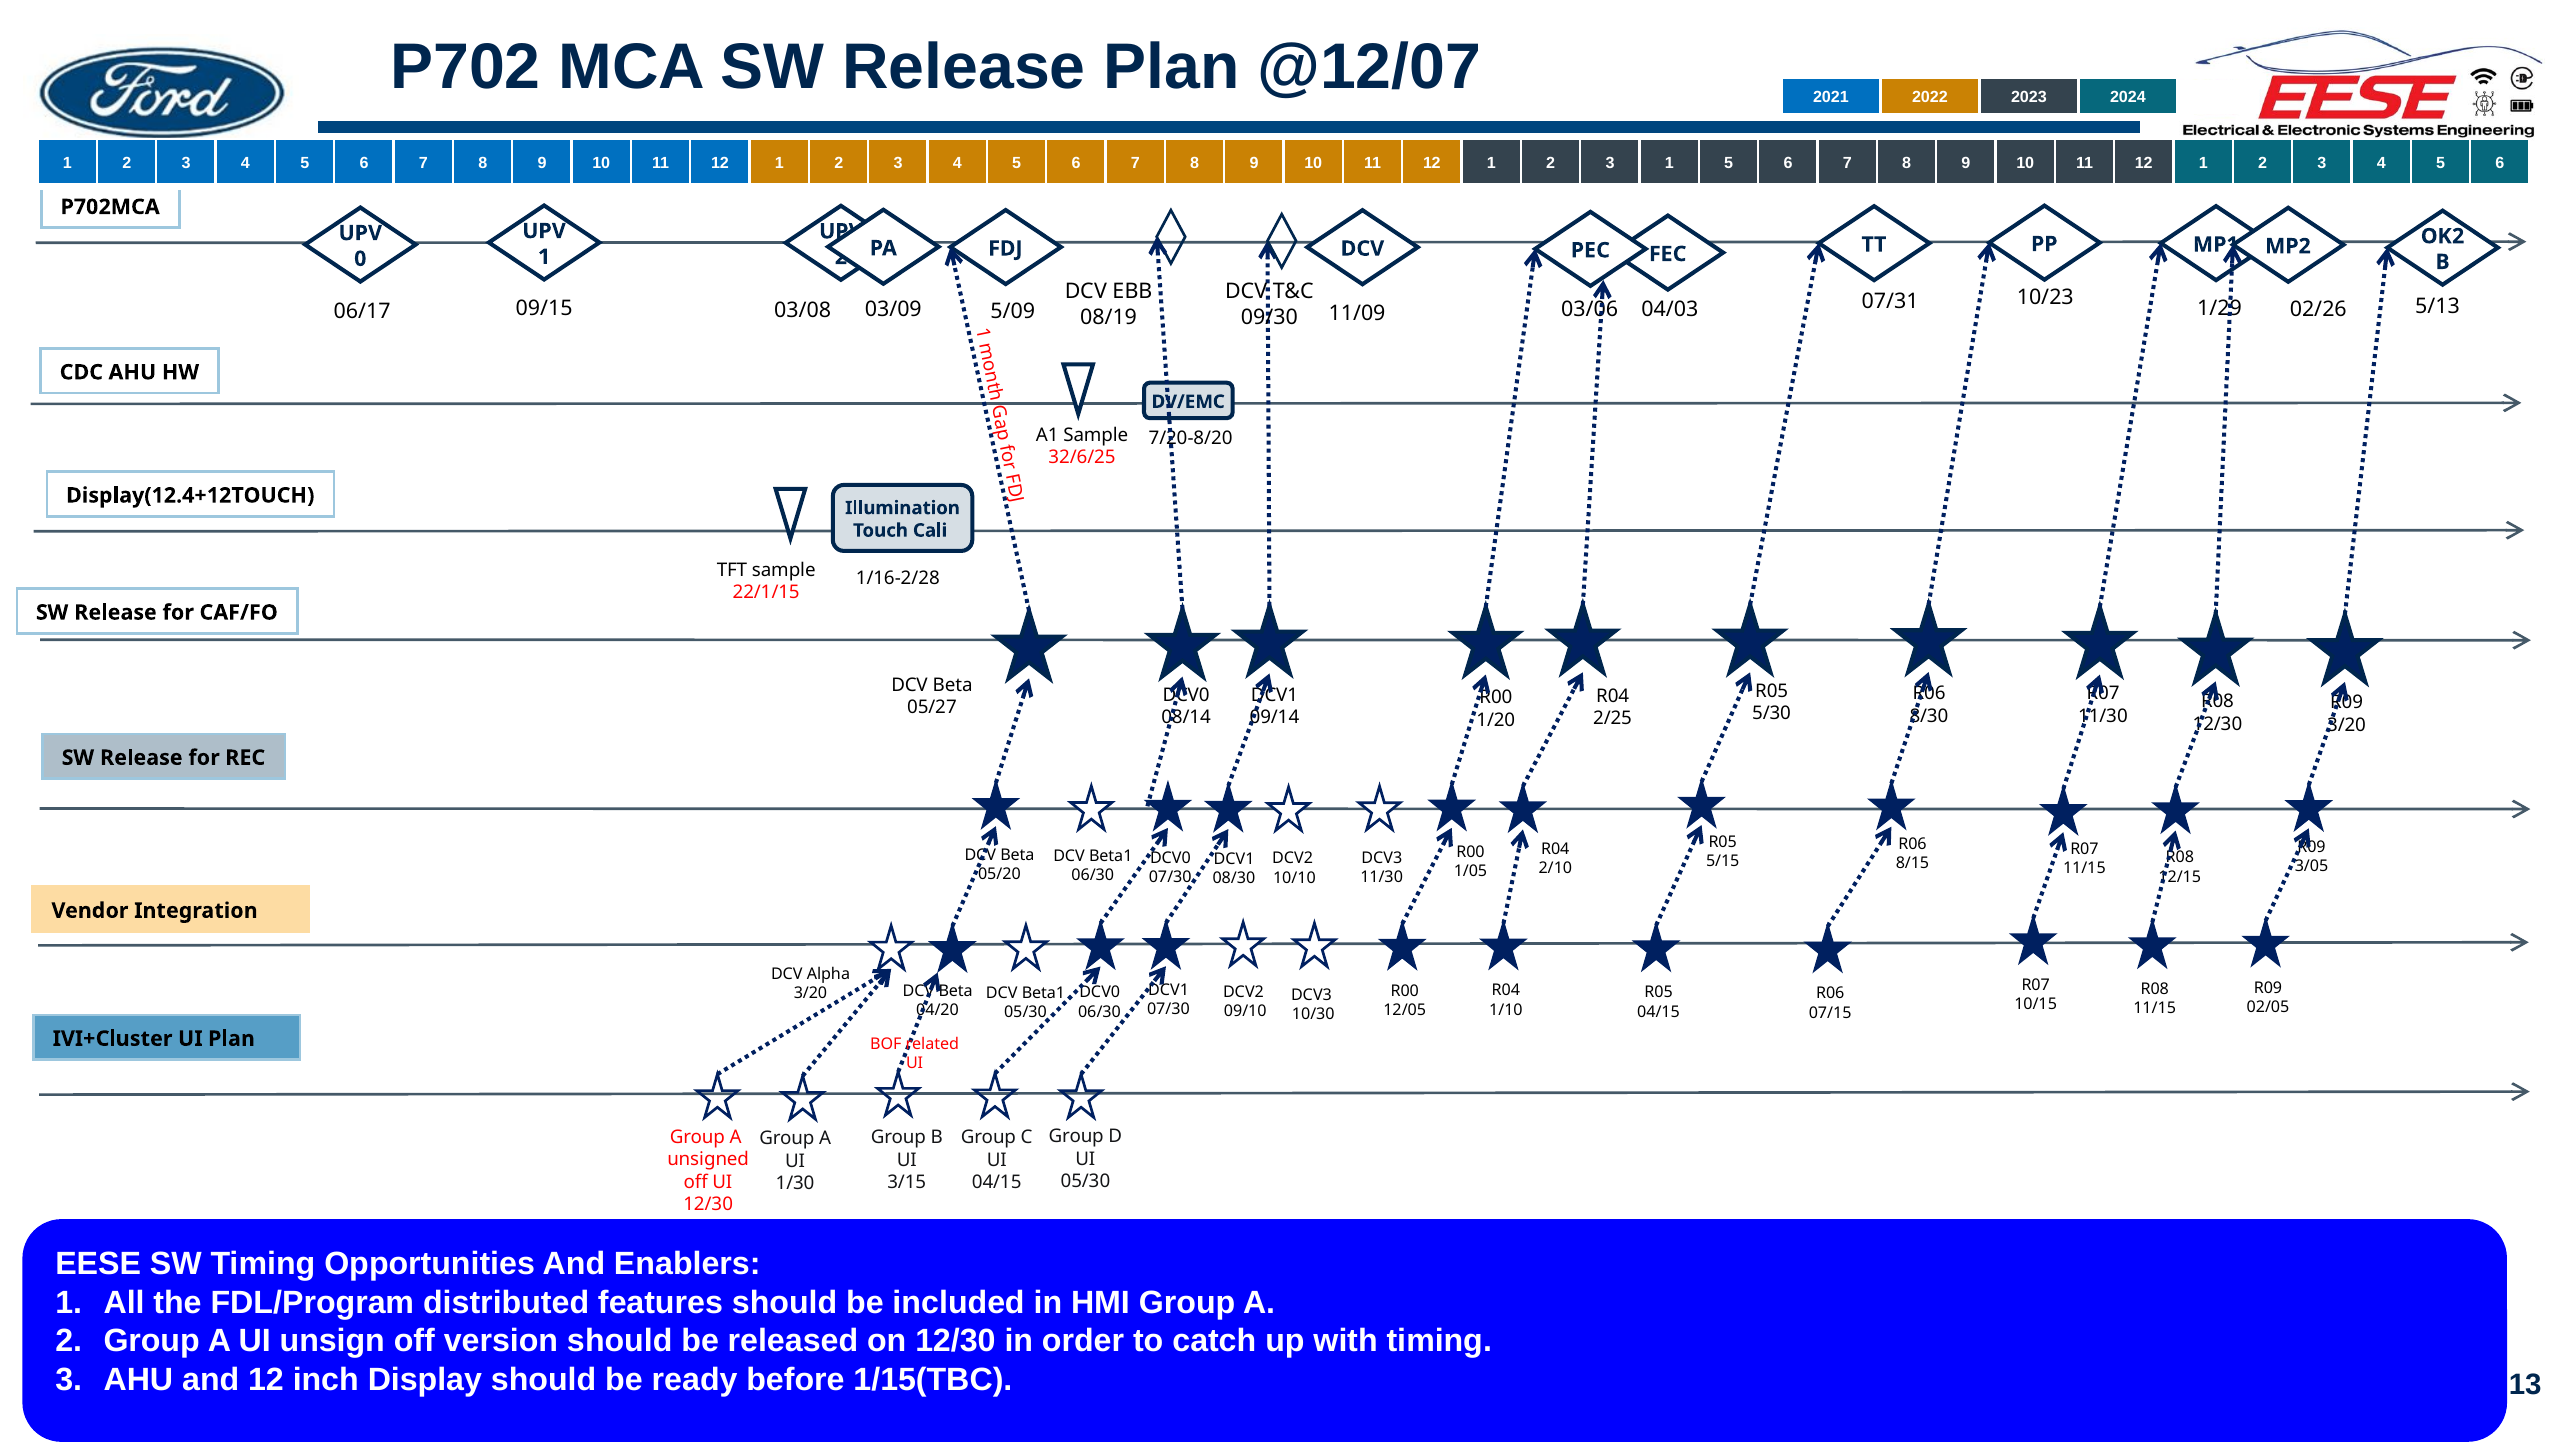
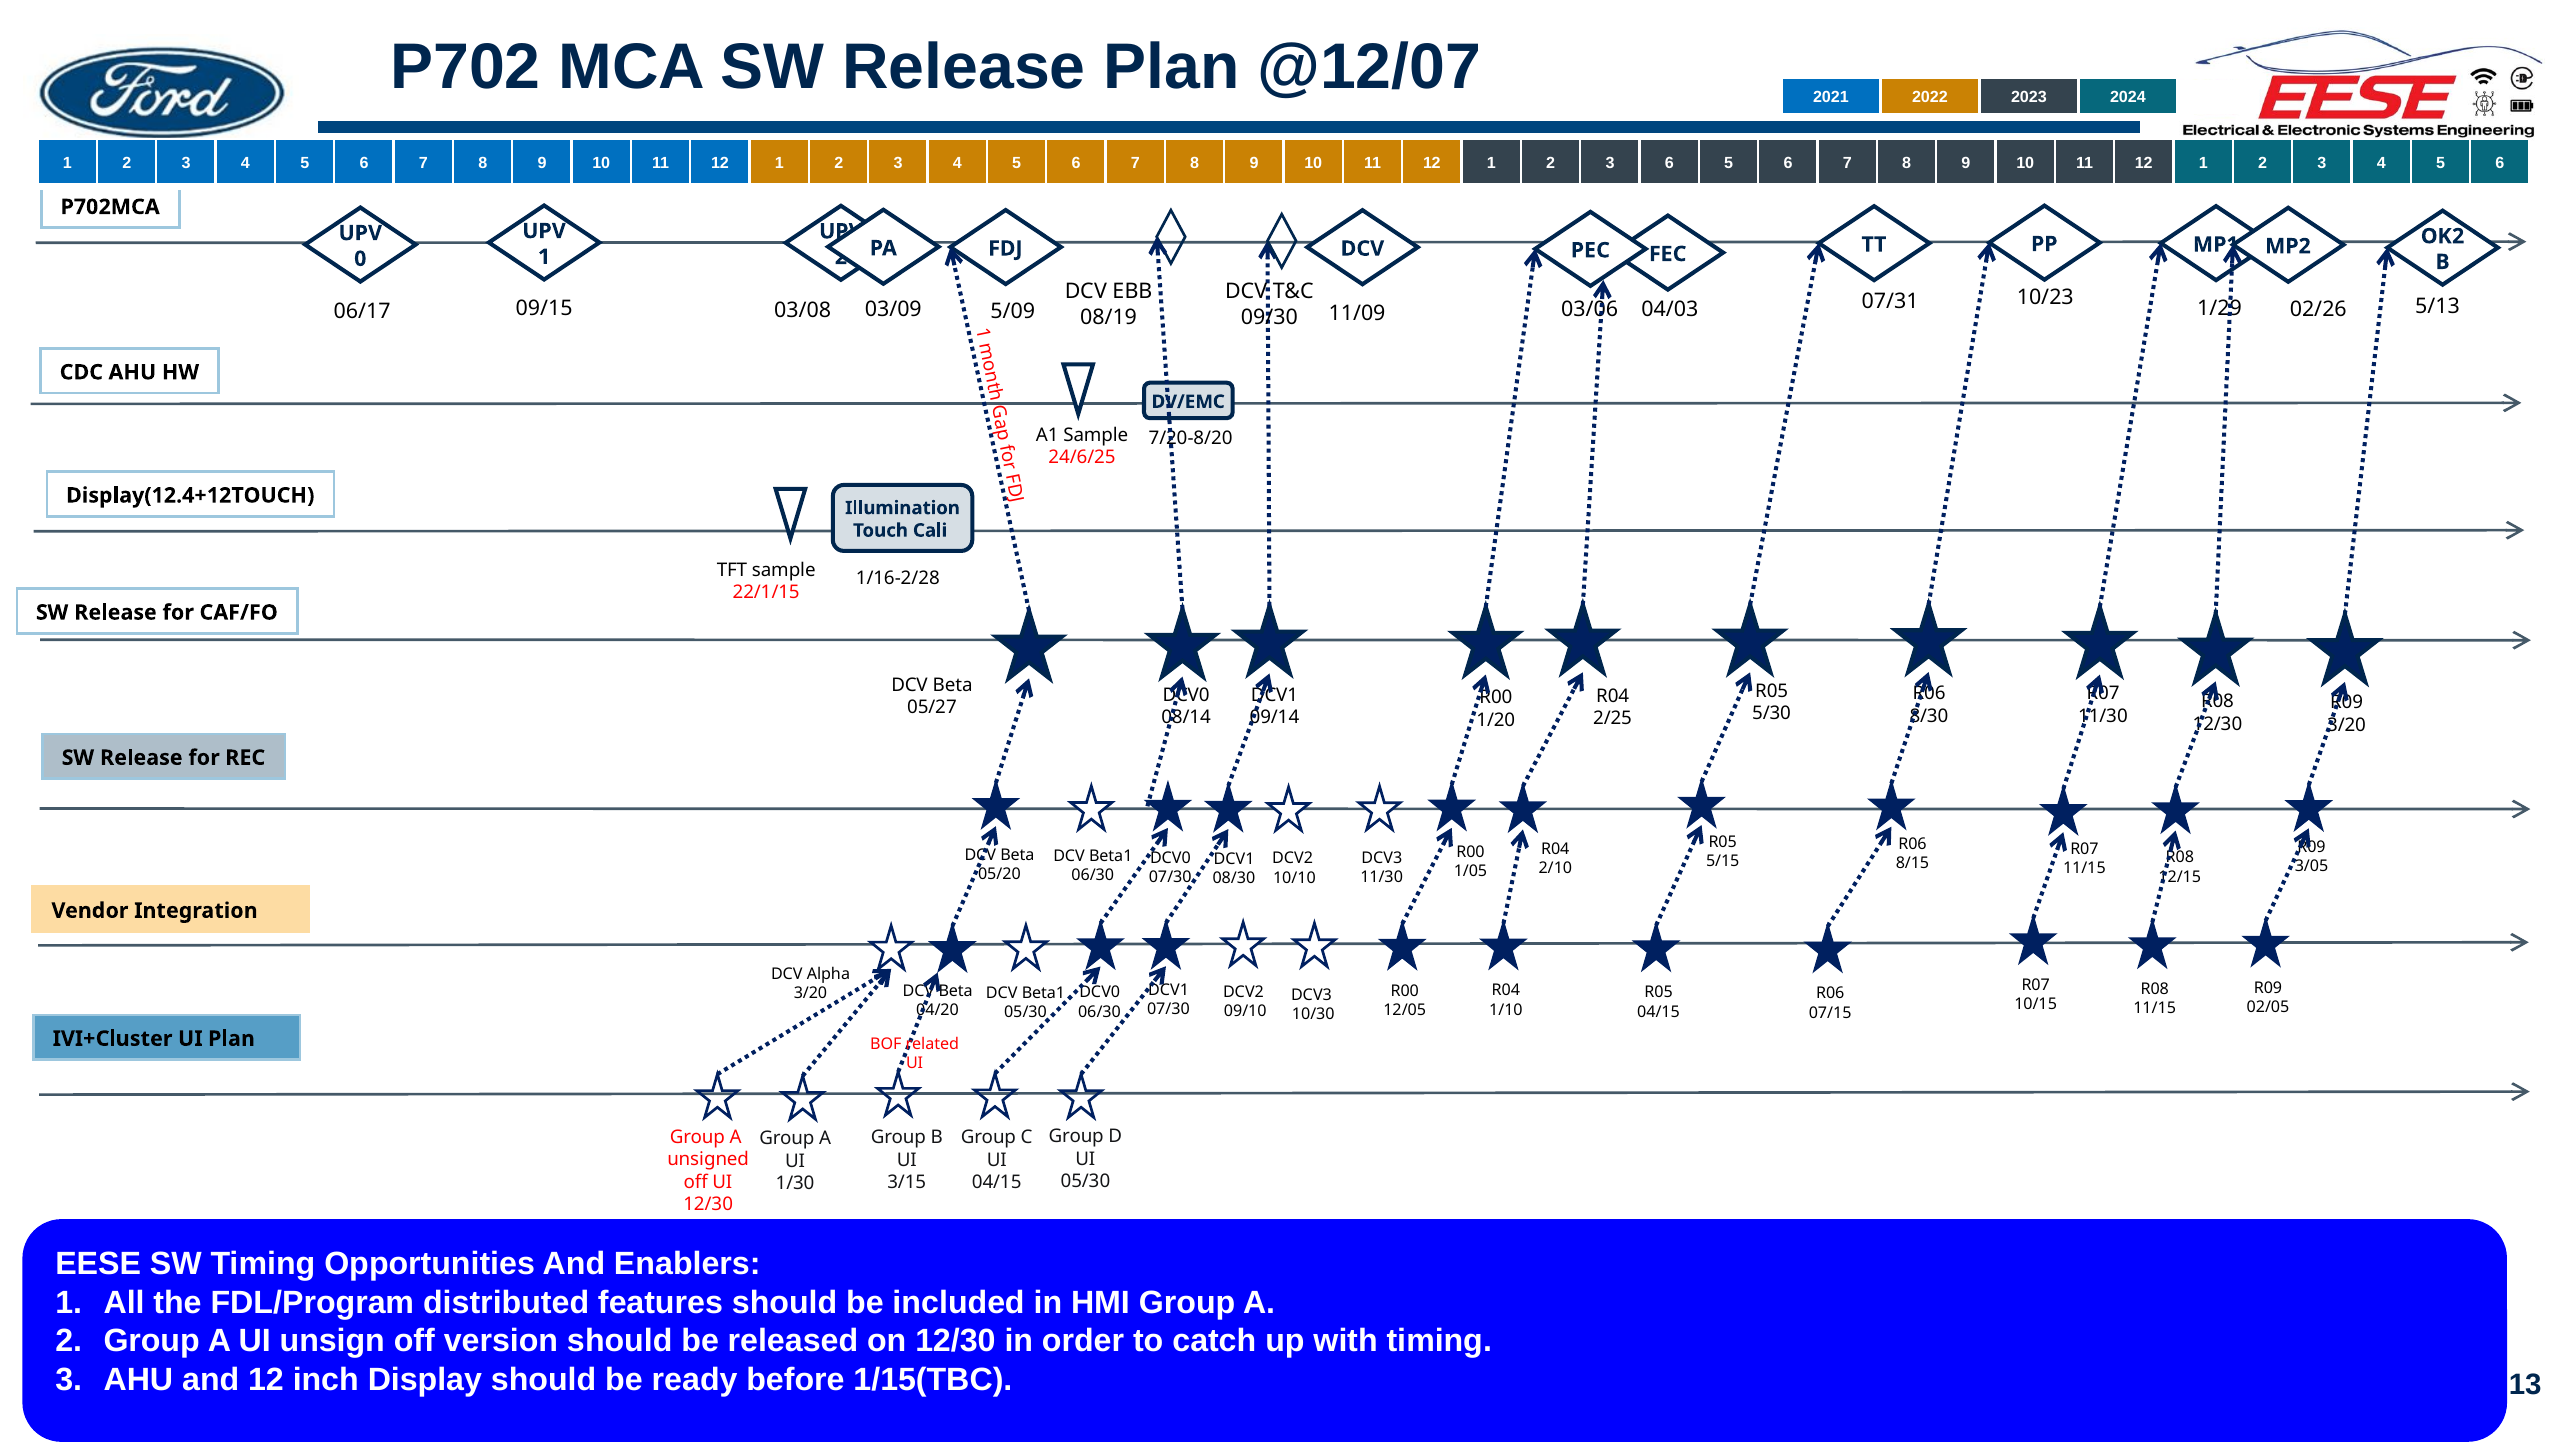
3 1: 1 -> 6
32/6/25: 32/6/25 -> 24/6/25
